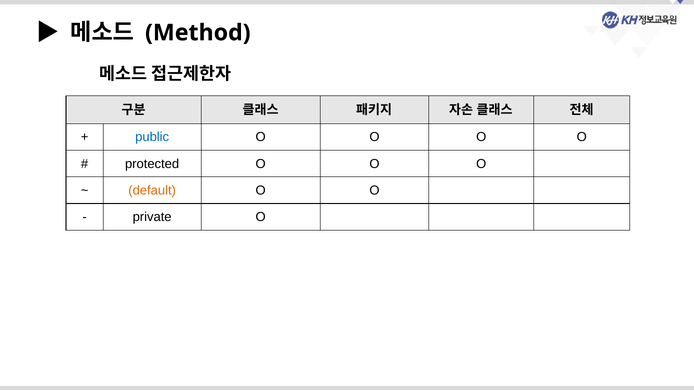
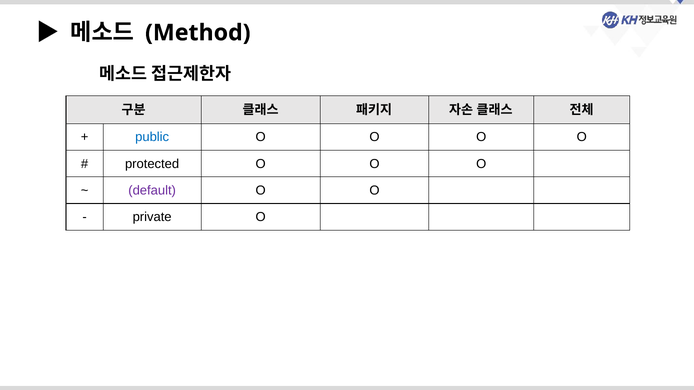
default colour: orange -> purple
